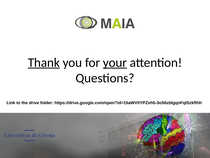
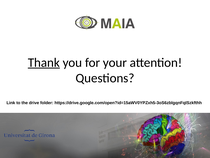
your underline: present -> none
